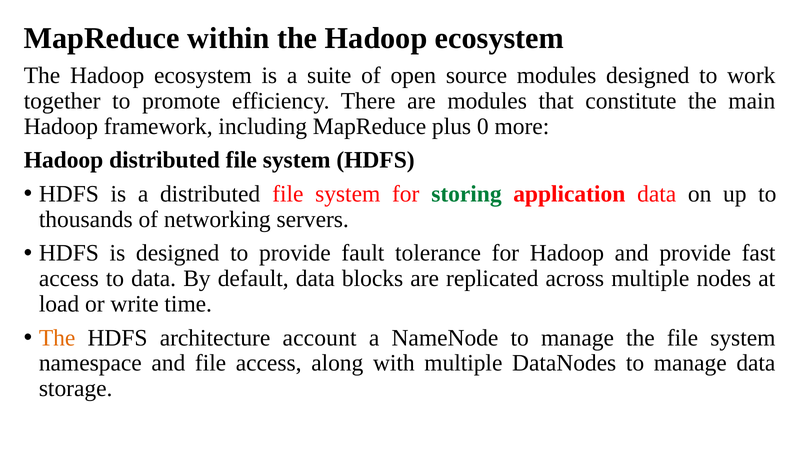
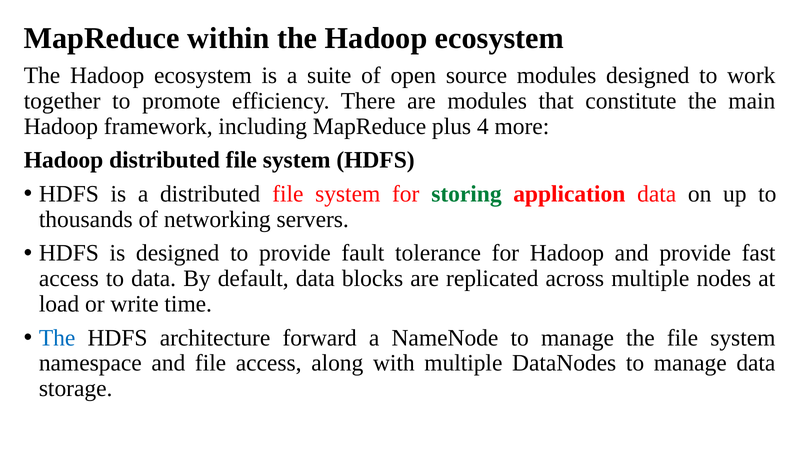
0: 0 -> 4
The at (57, 337) colour: orange -> blue
account: account -> forward
